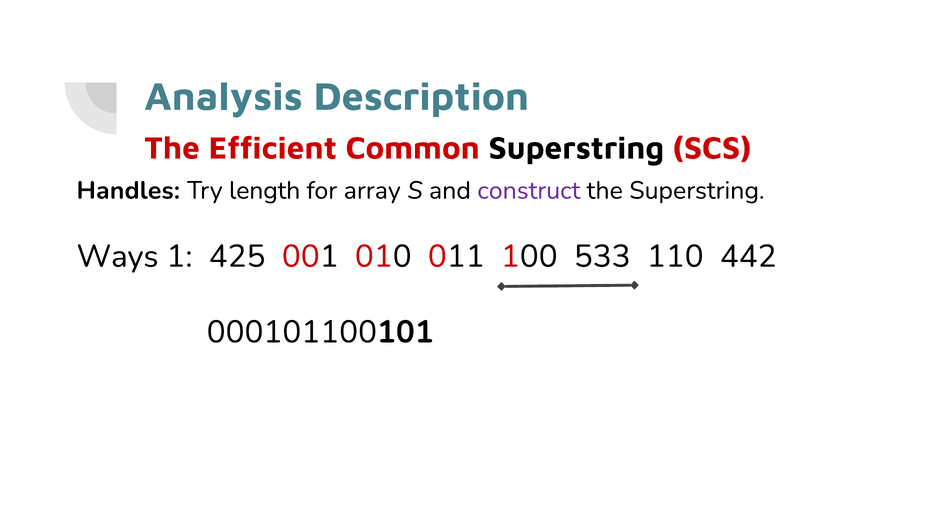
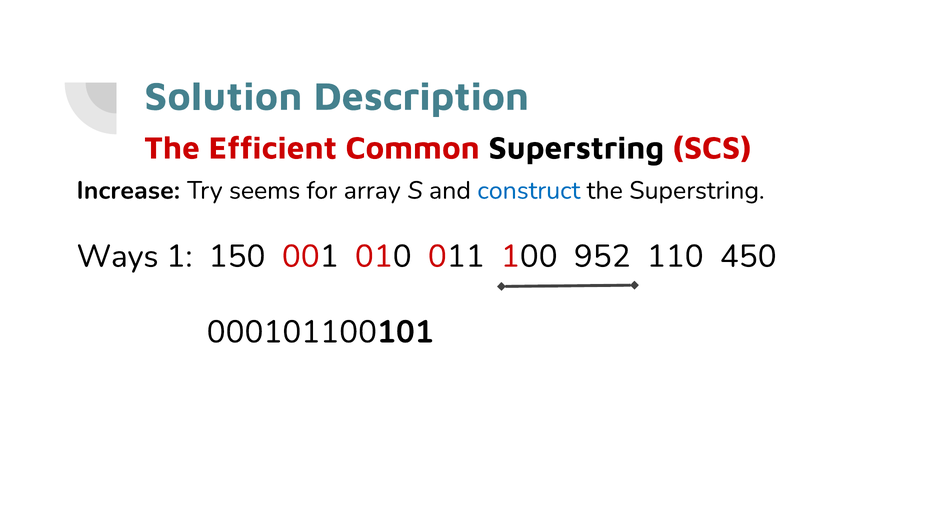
Analysis: Analysis -> Solution
Handles: Handles -> Increase
length: length -> seems
construct colour: purple -> blue
425: 425 -> 150
533: 533 -> 952
442: 442 -> 450
